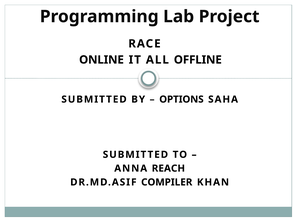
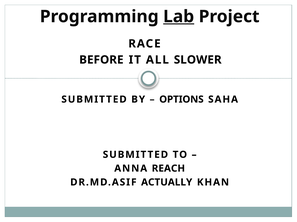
Lab underline: none -> present
ONLINE: ONLINE -> BEFORE
OFFLINE: OFFLINE -> SLOWER
COMPILER: COMPILER -> ACTUALLY
